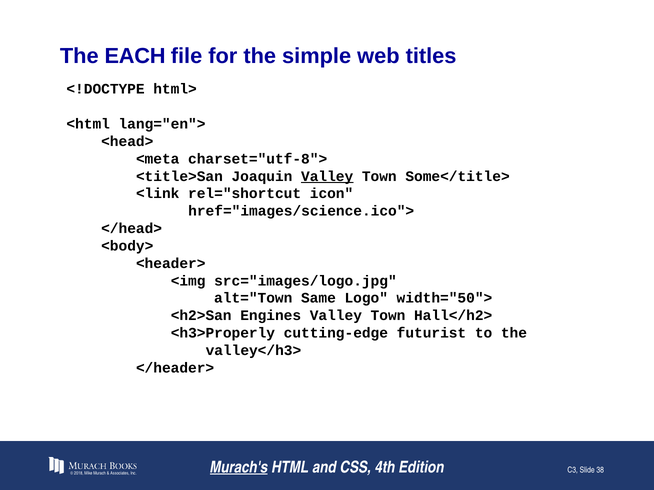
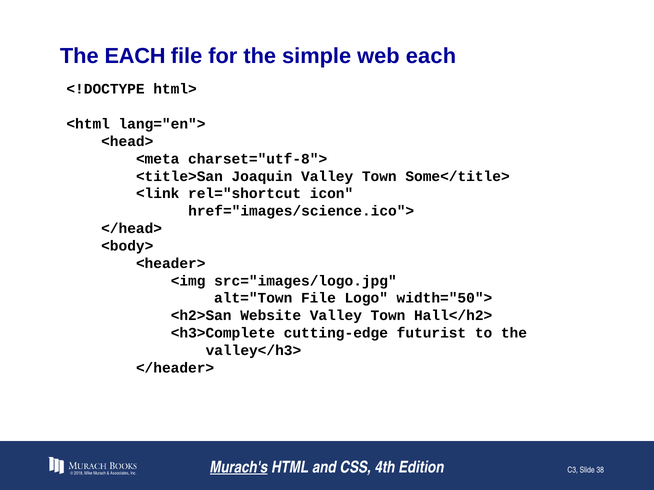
web titles: titles -> each
Valley at (327, 176) underline: present -> none
alt="Town Same: Same -> File
Engines: Engines -> Website
<h3>Properly: <h3>Properly -> <h3>Complete
